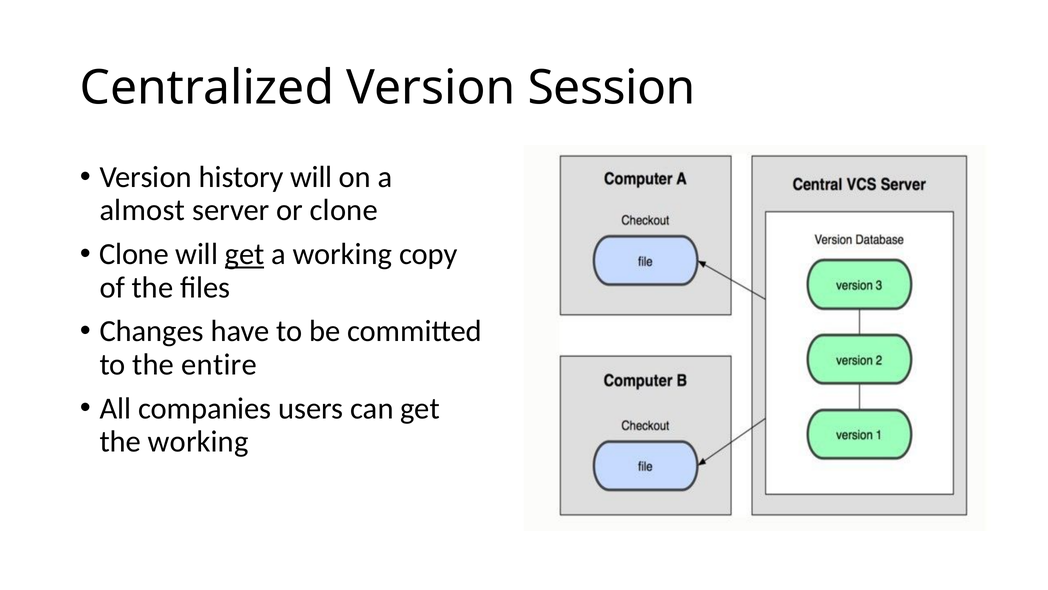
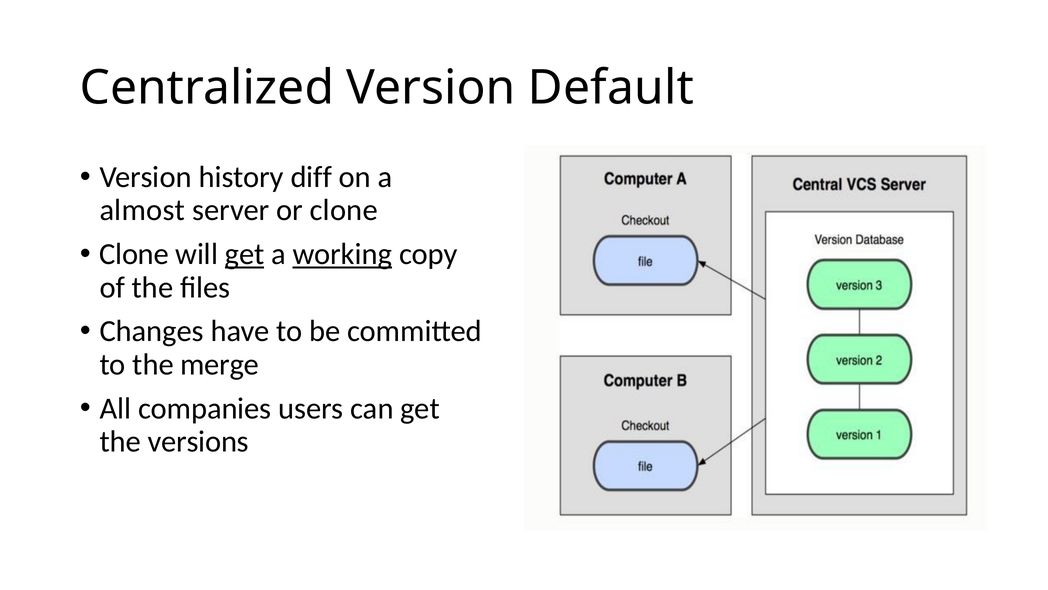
Session: Session -> Default
history will: will -> diff
working at (342, 254) underline: none -> present
entire: entire -> merge
the working: working -> versions
